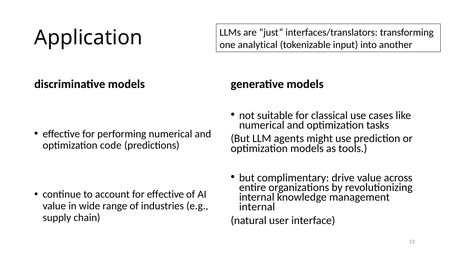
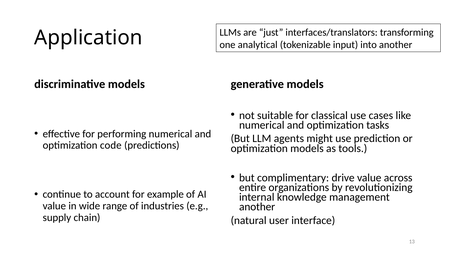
for effective: effective -> example
internal at (257, 206): internal -> another
